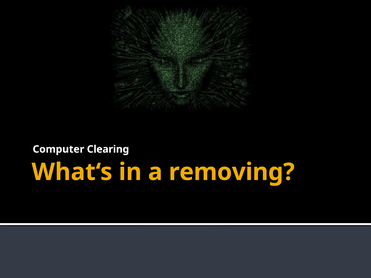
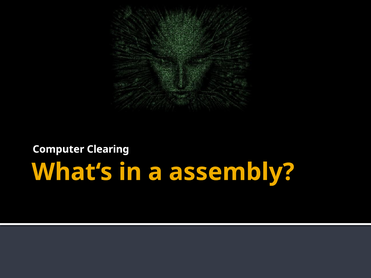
removing: removing -> assembly
